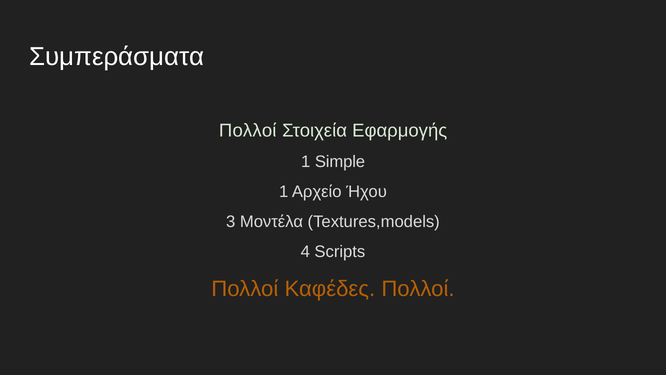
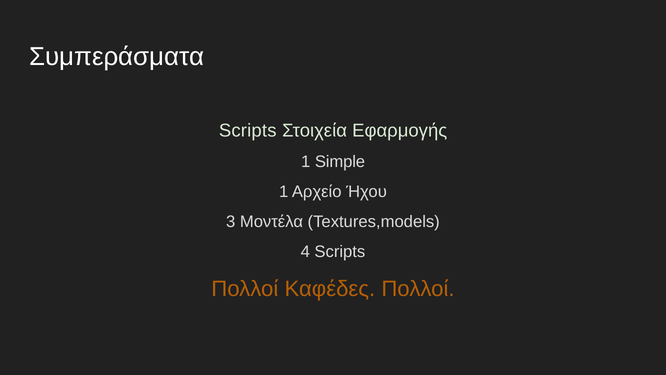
Πολλοί at (248, 131): Πολλοί -> Scripts
